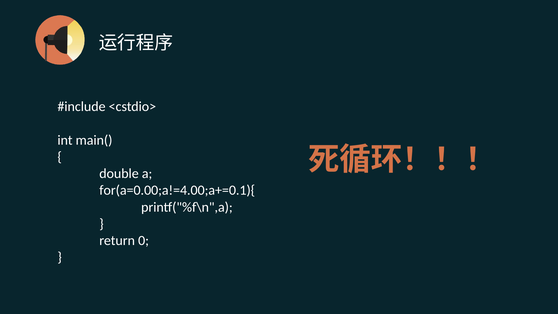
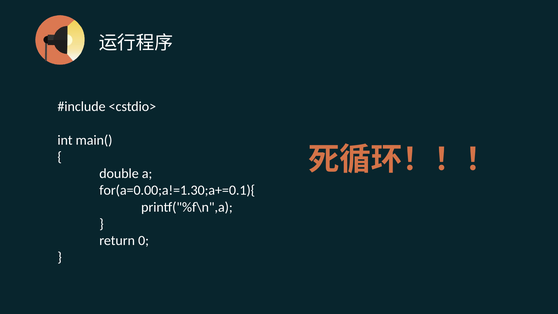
for(a=0.00;a!=4.00;a+=0.1){: for(a=0.00;a!=4.00;a+=0.1){ -> for(a=0.00;a!=1.30;a+=0.1){
